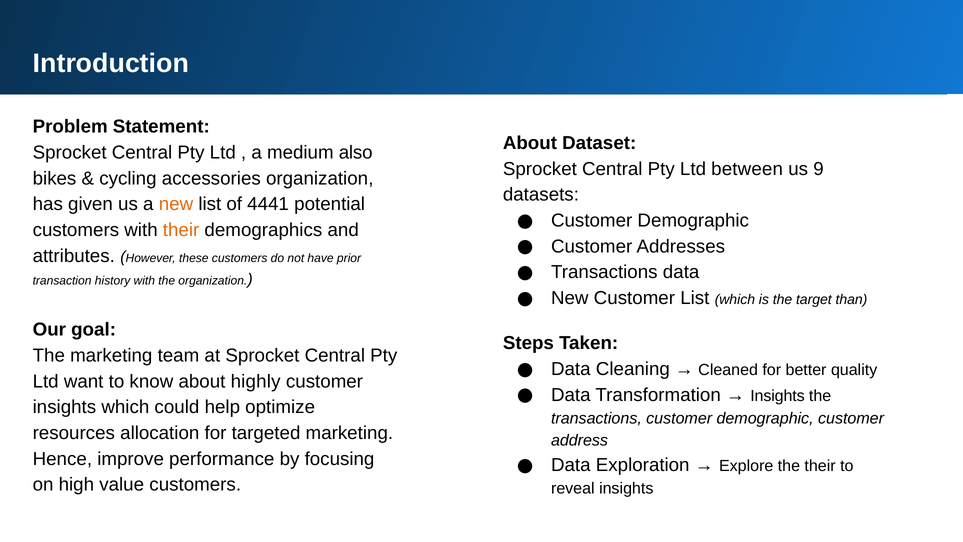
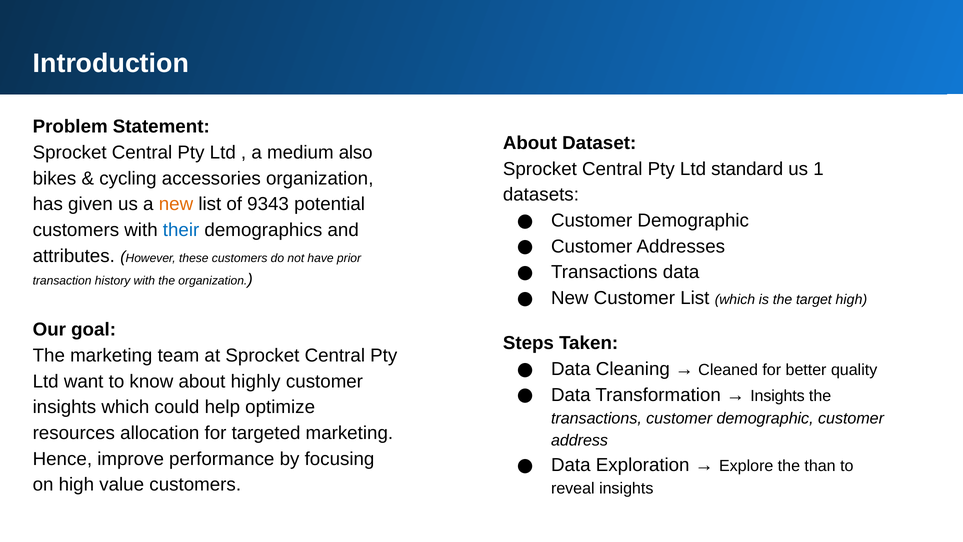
between: between -> standard
9: 9 -> 1
4441: 4441 -> 9343
their at (181, 230) colour: orange -> blue
target than: than -> high
the their: their -> than
